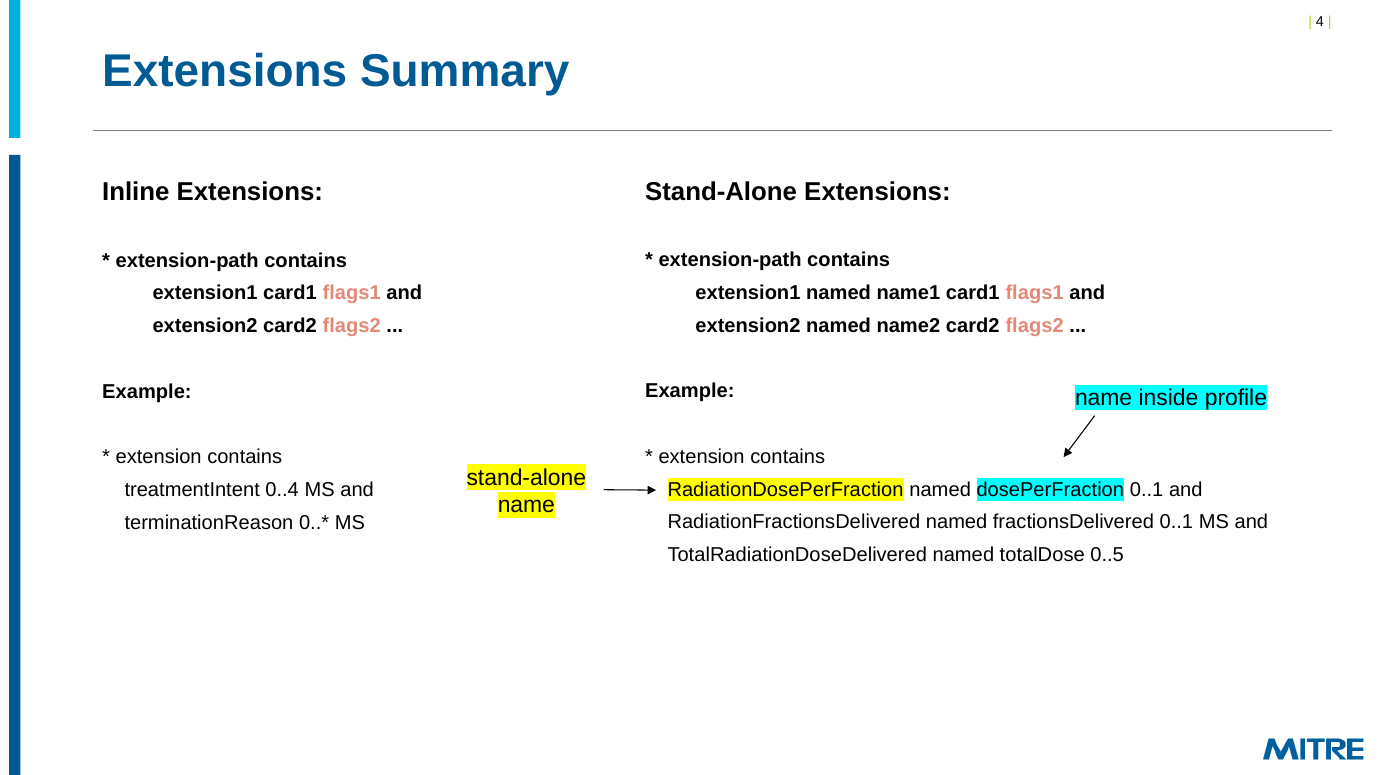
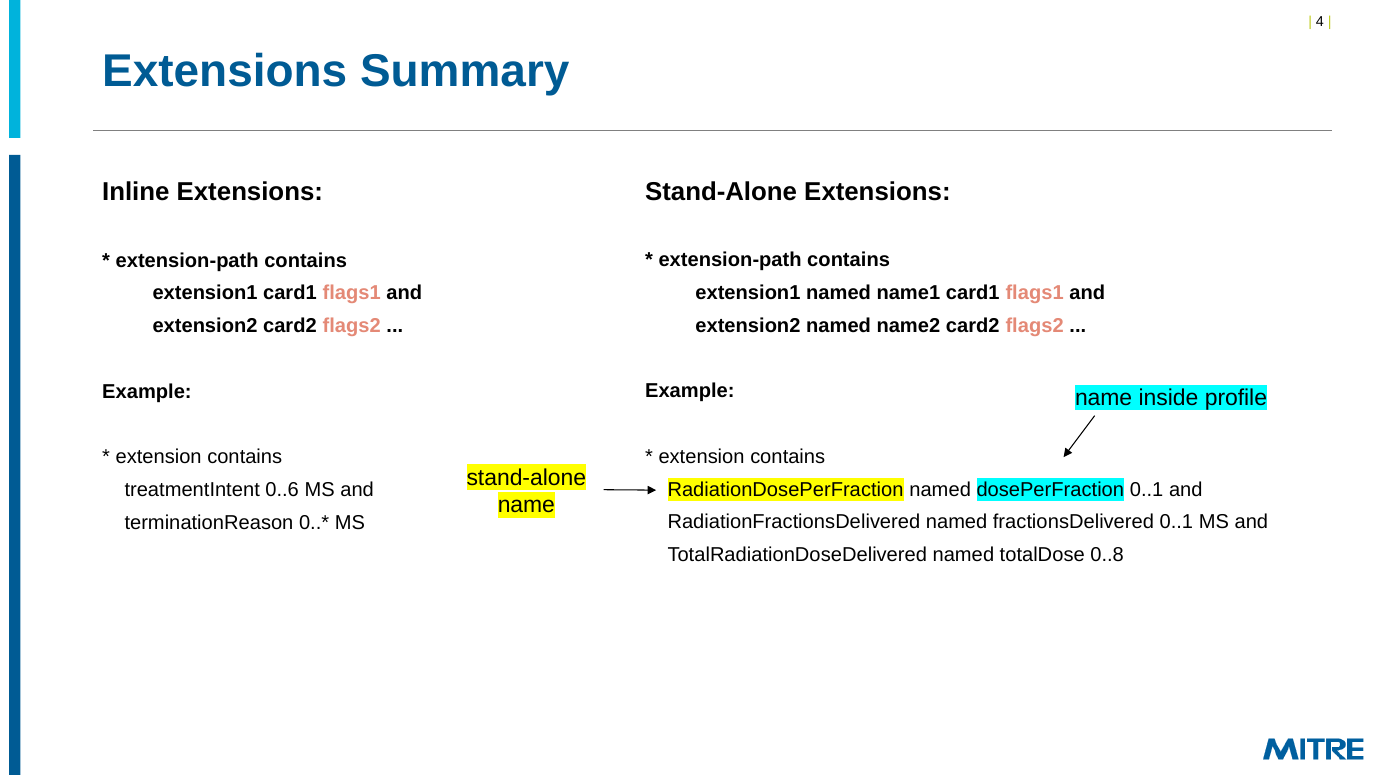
0..4: 0..4 -> 0..6
0..5: 0..5 -> 0..8
